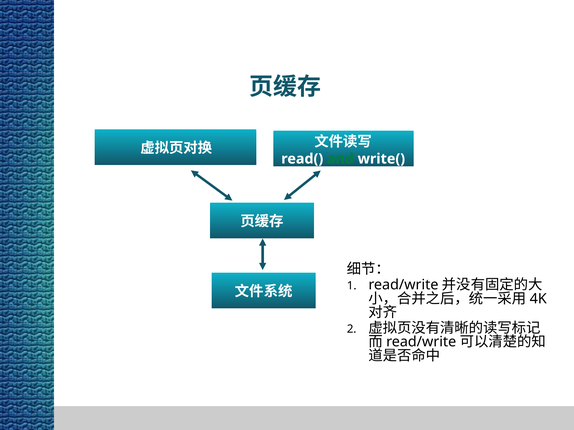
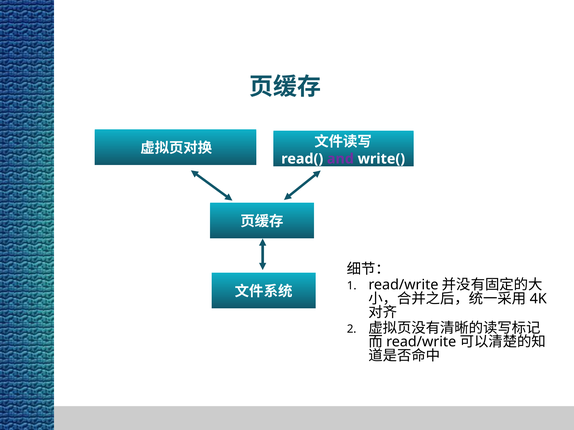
and colour: green -> purple
